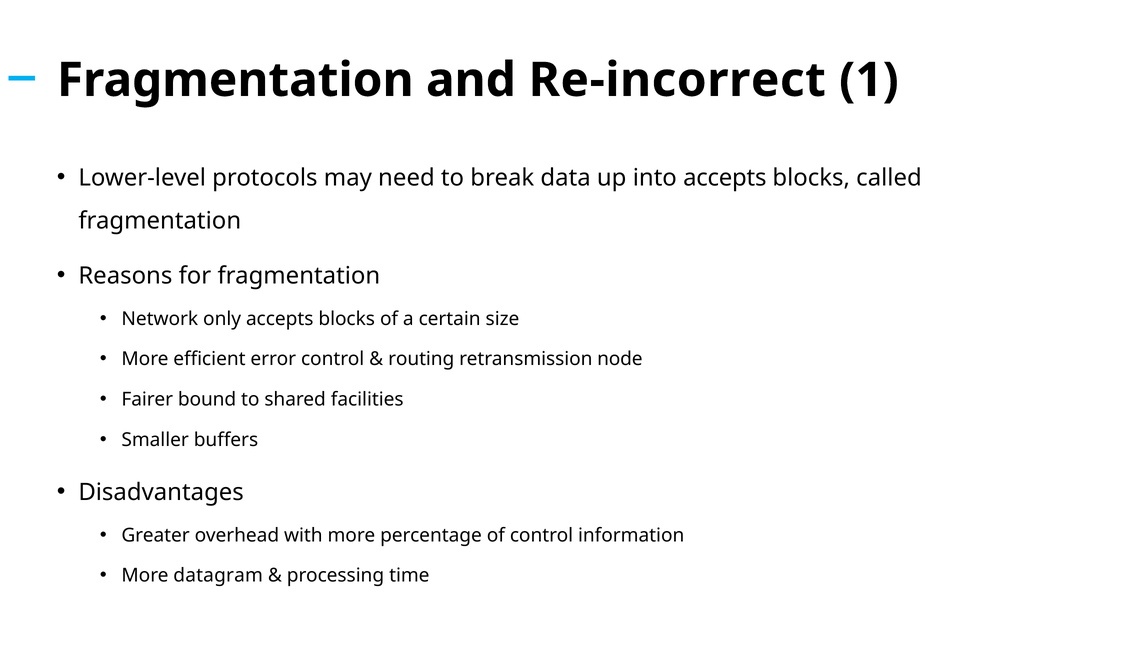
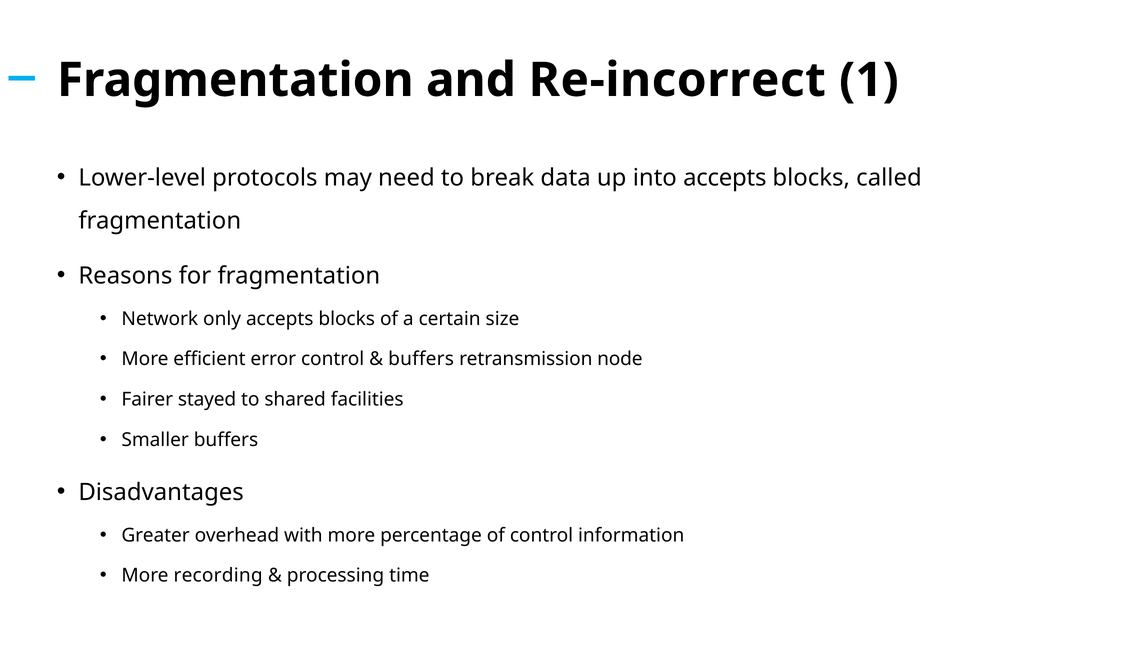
routing at (421, 359): routing -> buffers
bound: bound -> stayed
datagram: datagram -> recording
